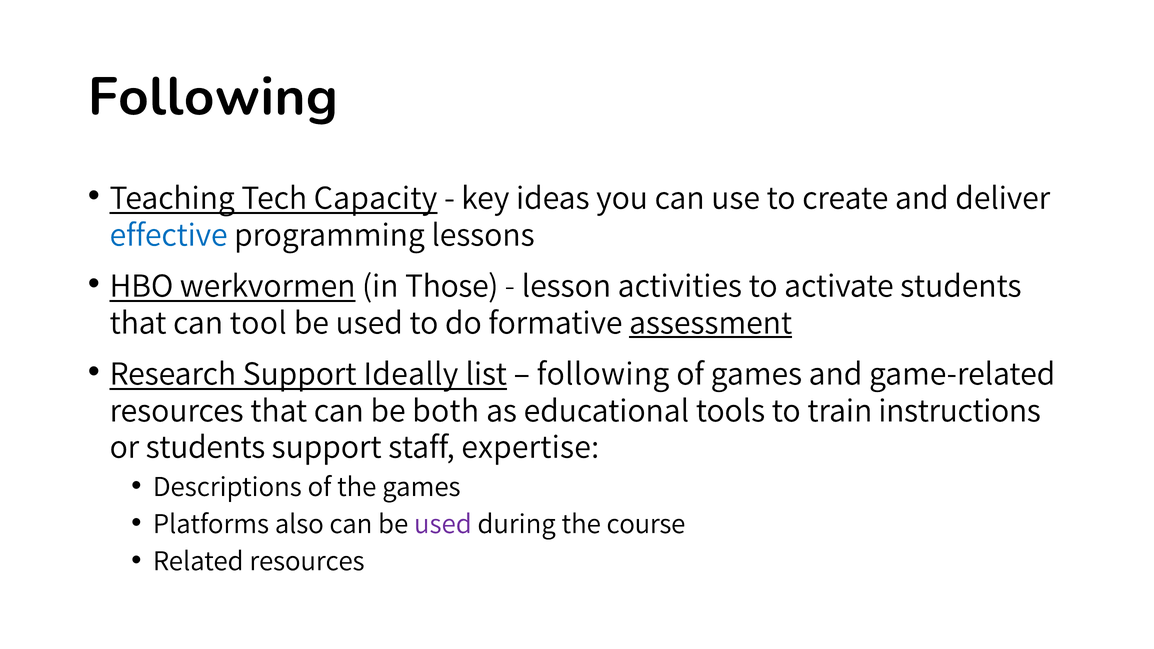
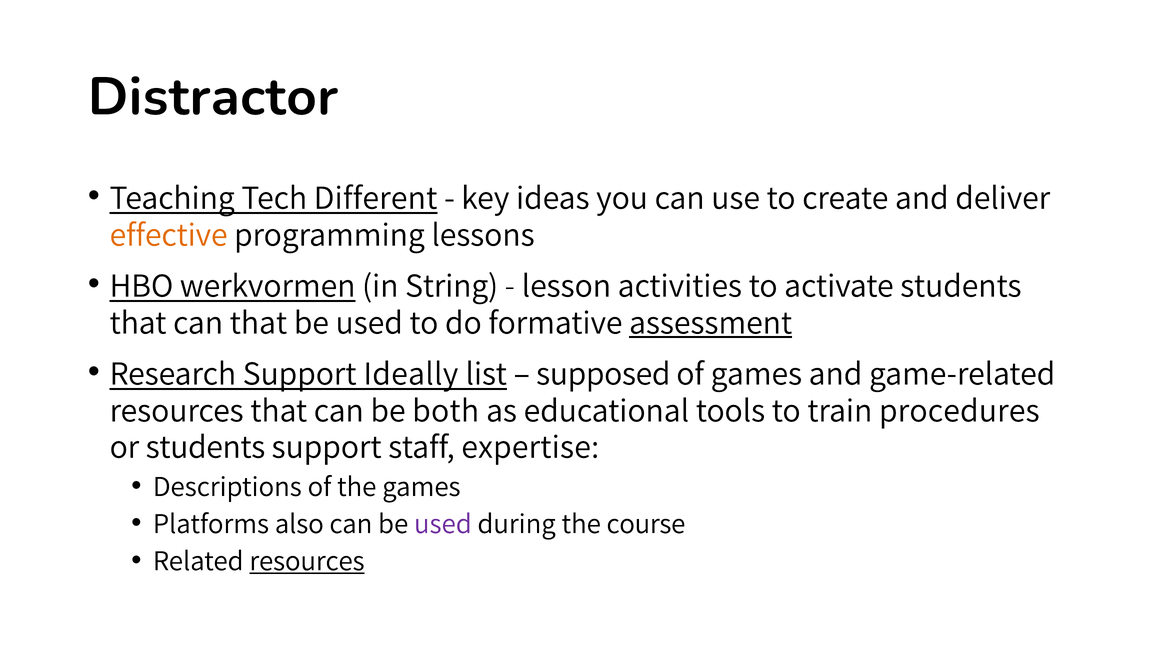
Following at (213, 97): Following -> Distractor
Capacity: Capacity -> Different
effective colour: blue -> orange
Those: Those -> String
can tool: tool -> that
following at (603, 374): following -> supposed
instructions: instructions -> procedures
resources at (307, 561) underline: none -> present
